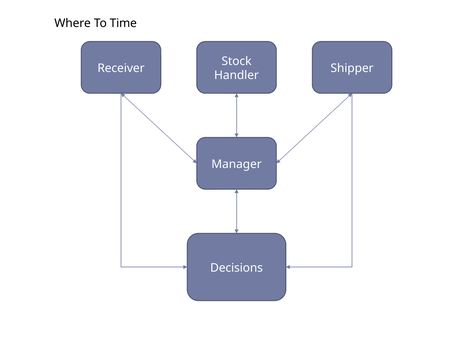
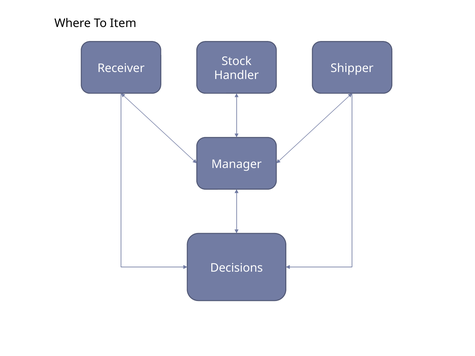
Time: Time -> Item
